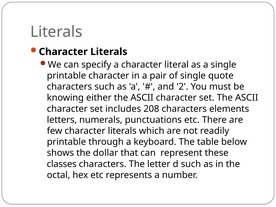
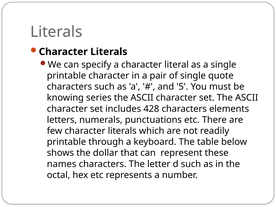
2: 2 -> 5
either: either -> series
208: 208 -> 428
classes: classes -> names
